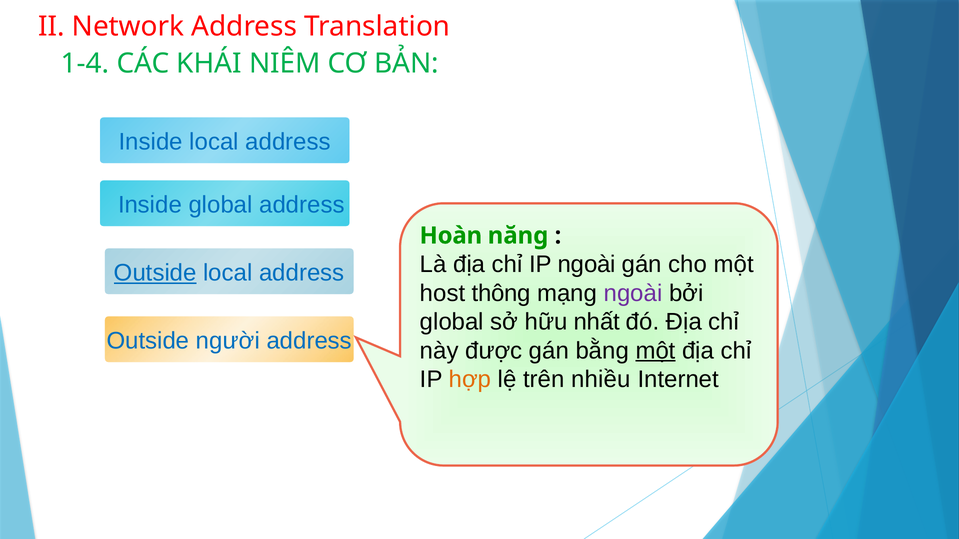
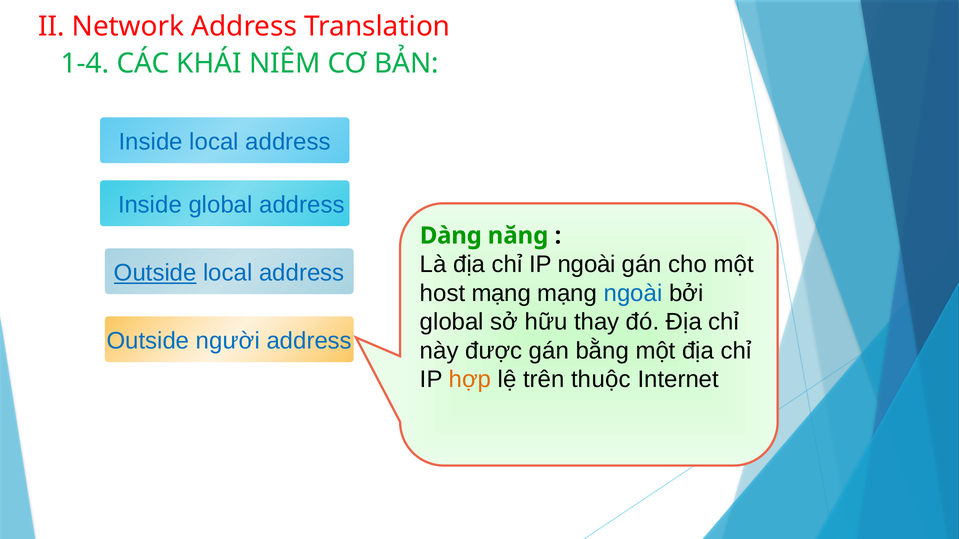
Hoàn: Hoàn -> Dàng
host thông: thông -> mạng
ngoài at (633, 293) colour: purple -> blue
nhất: nhất -> thay
một at (656, 351) underline: present -> none
nhiều: nhiều -> thuộc
